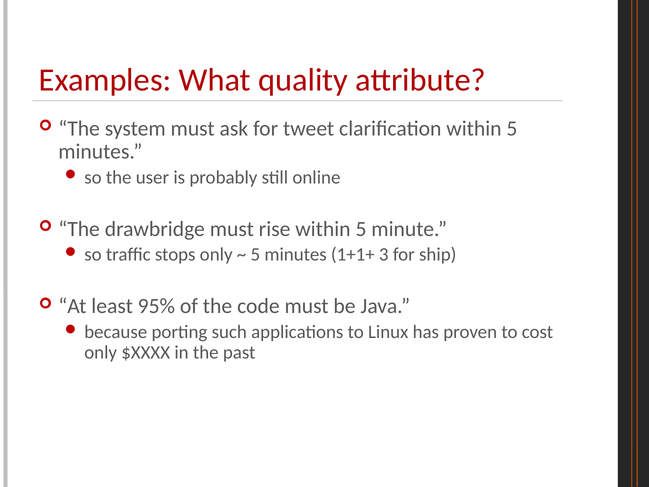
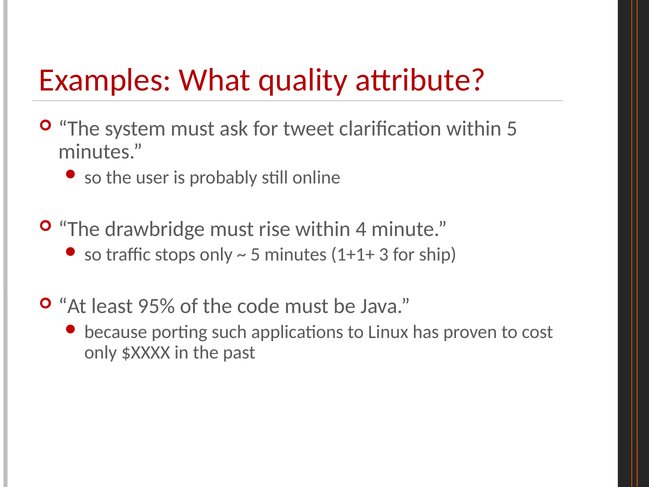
rise within 5: 5 -> 4
